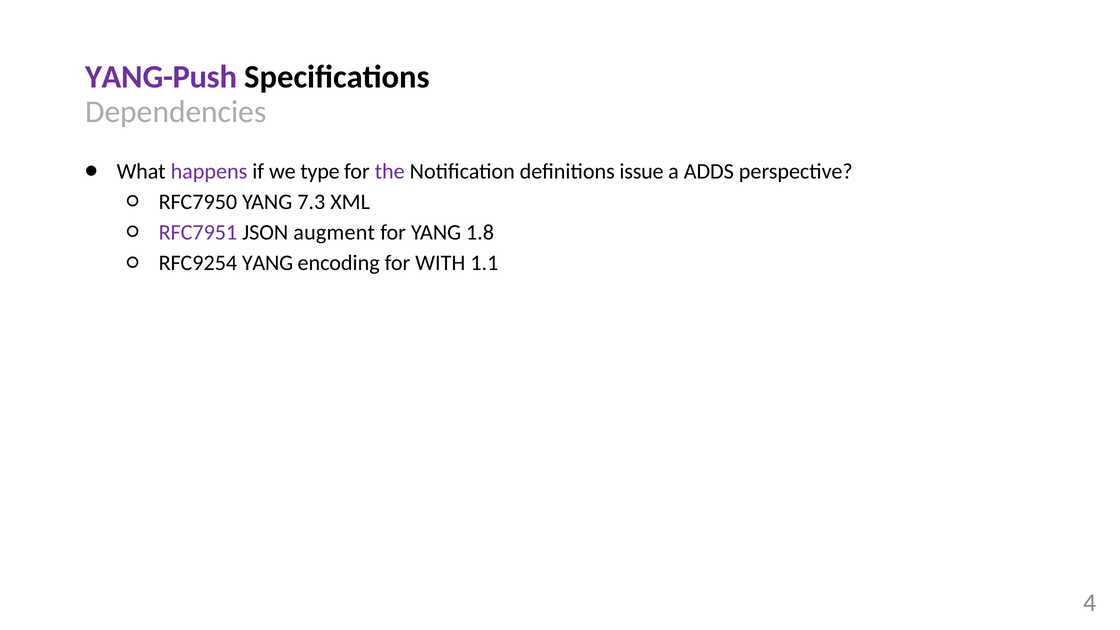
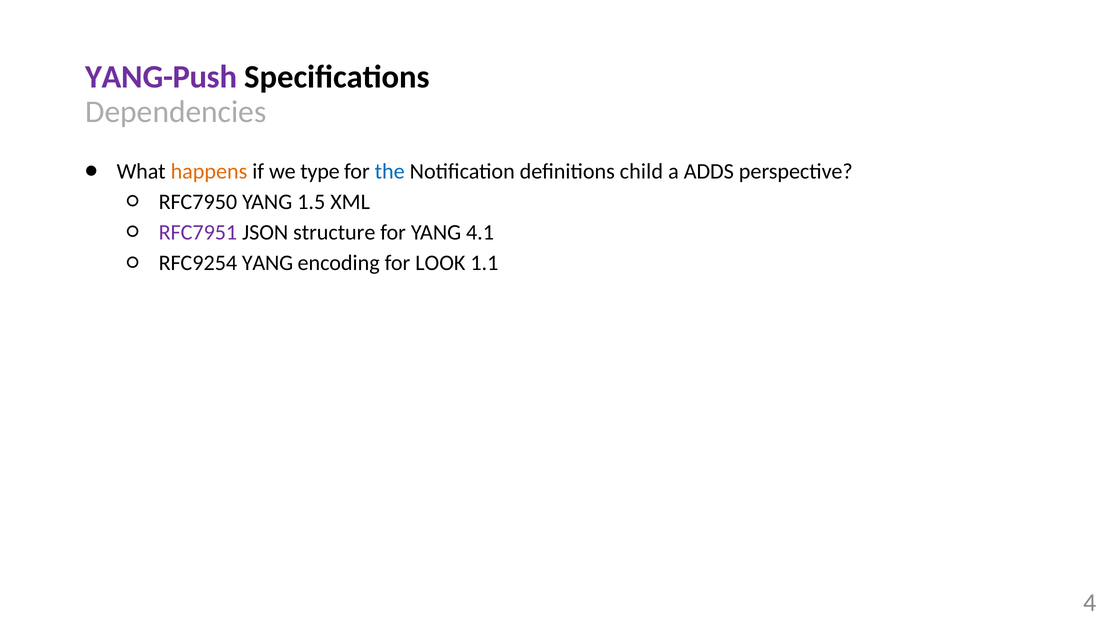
happens colour: purple -> orange
the colour: purple -> blue
issue: issue -> child
7.3: 7.3 -> 1.5
augment: augment -> structure
1.8: 1.8 -> 4.1
WITH: WITH -> LOOK
